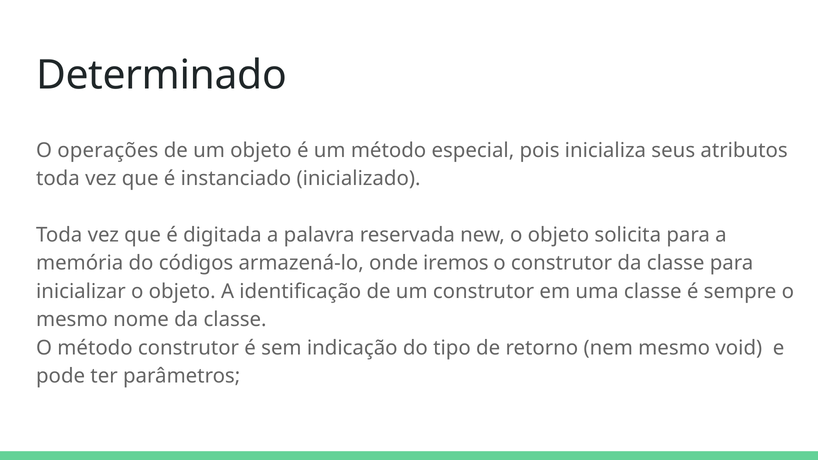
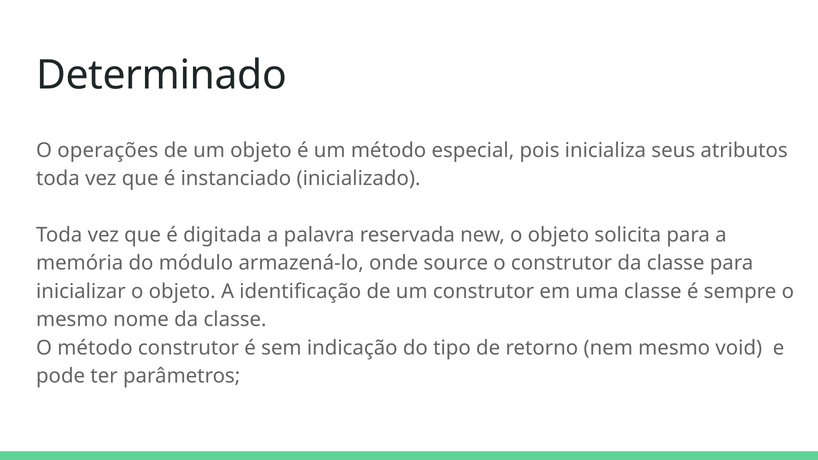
códigos: códigos -> módulo
iremos: iremos -> source
